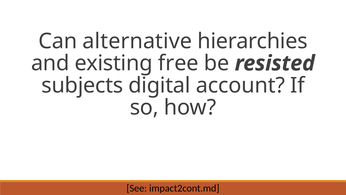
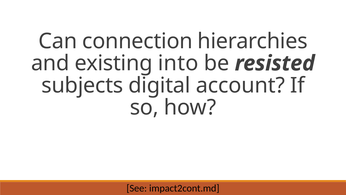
alternative: alternative -> connection
free: free -> into
